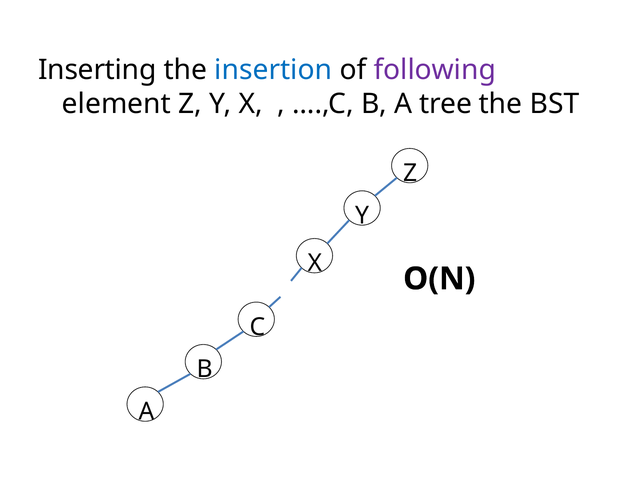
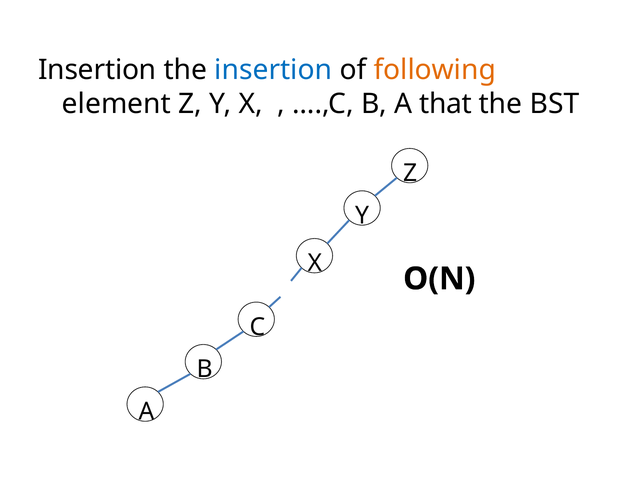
Inserting at (97, 70): Inserting -> Insertion
following colour: purple -> orange
tree: tree -> that
